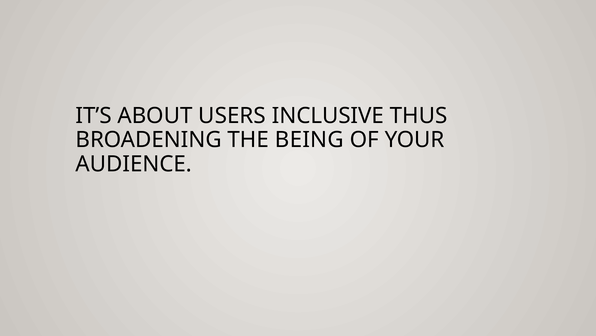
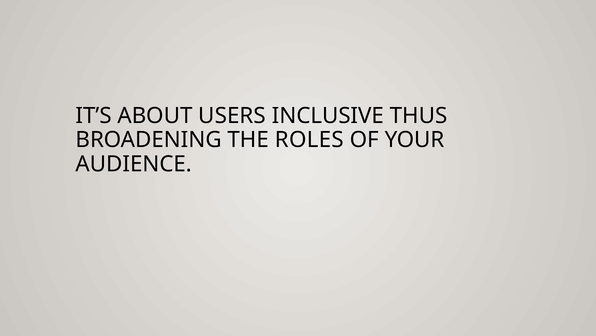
BEING: BEING -> ROLES
